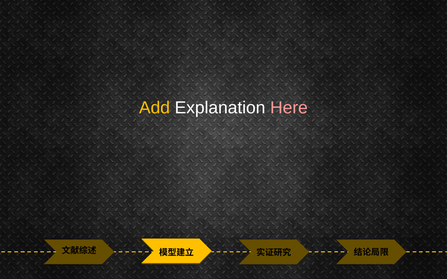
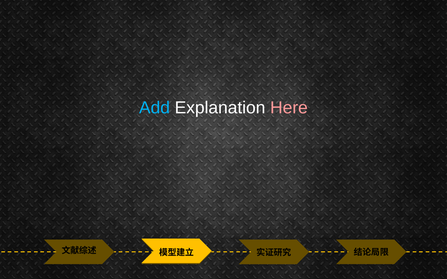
Add colour: yellow -> light blue
